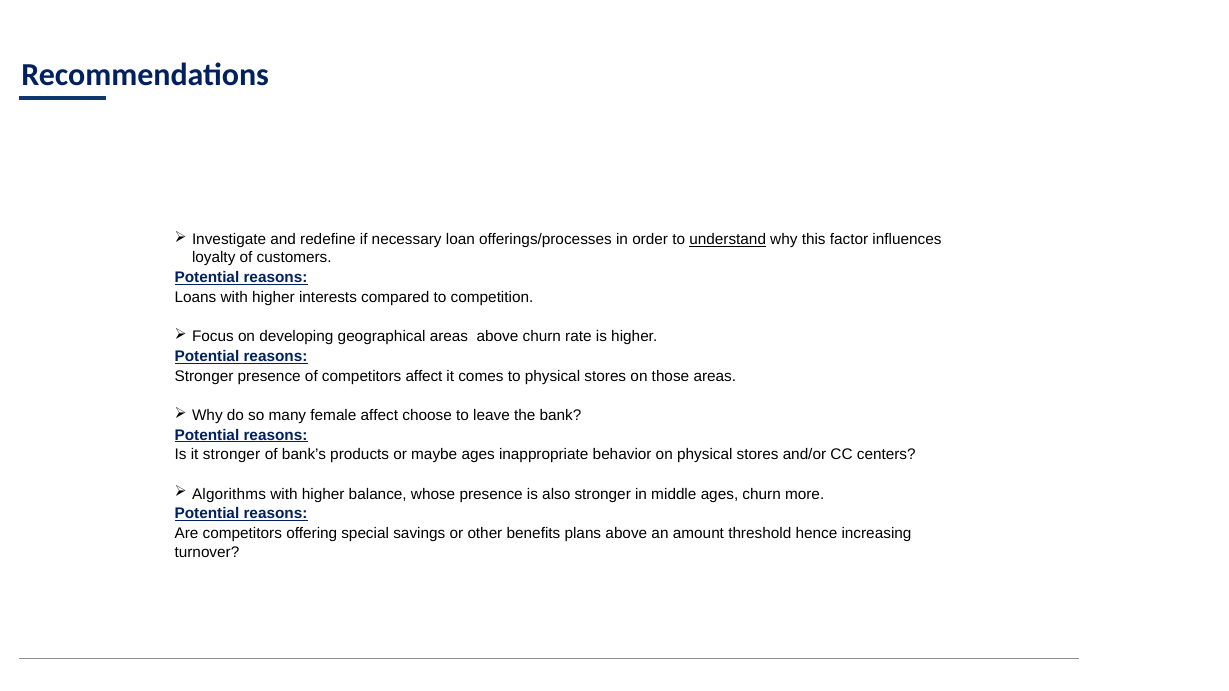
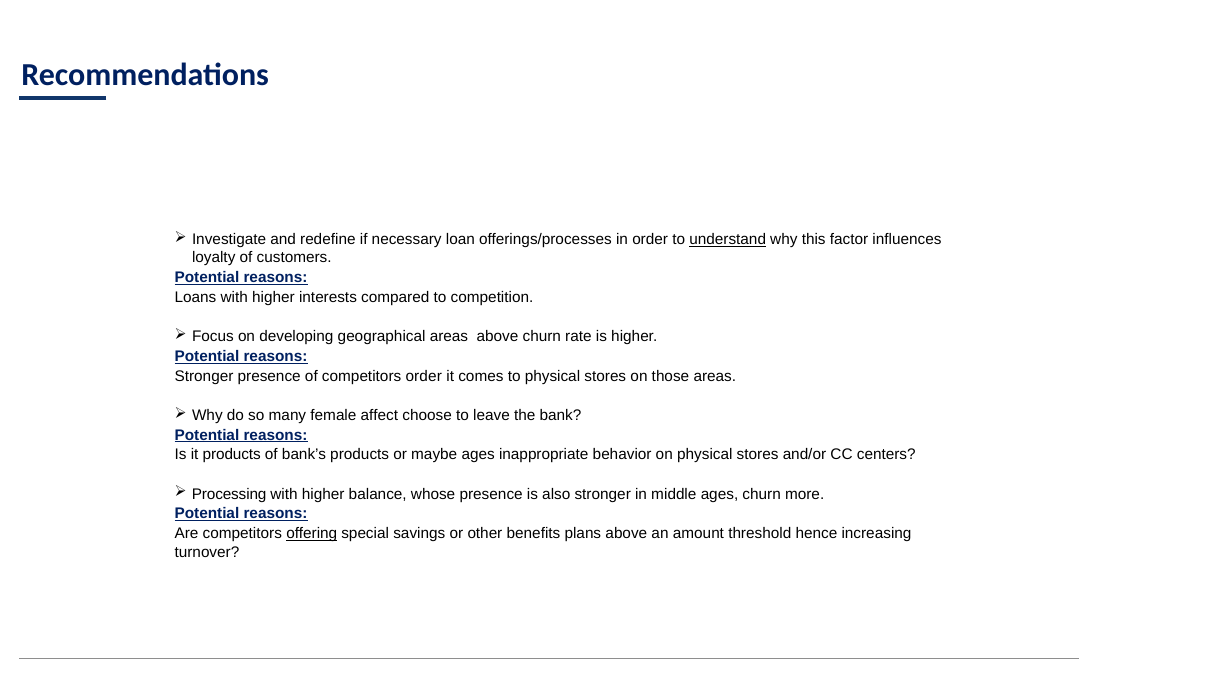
competitors affect: affect -> order
it stronger: stronger -> products
Algorithms: Algorithms -> Processing
offering underline: none -> present
